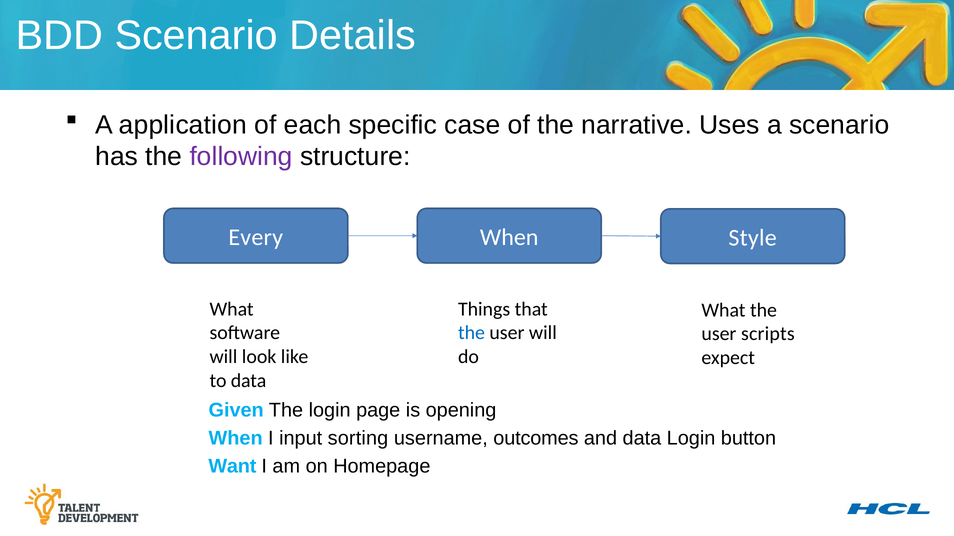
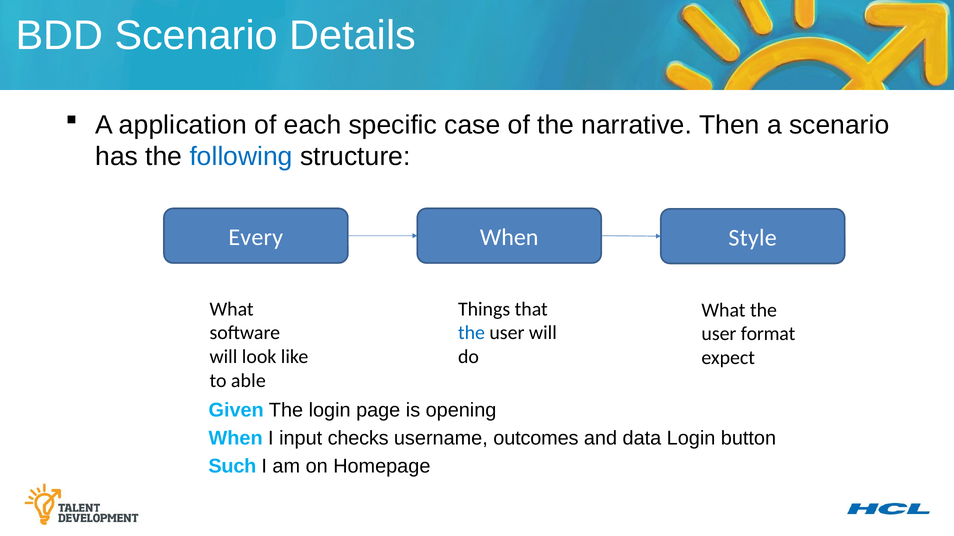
Uses: Uses -> Then
following colour: purple -> blue
scripts: scripts -> format
to data: data -> able
sorting: sorting -> checks
Want: Want -> Such
